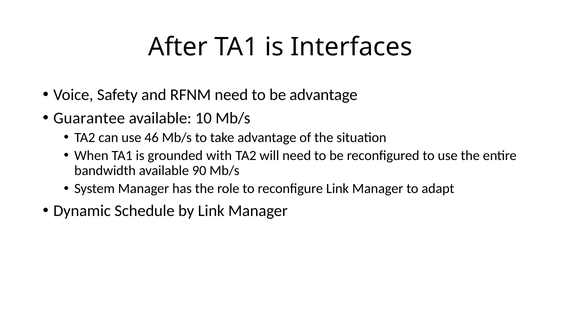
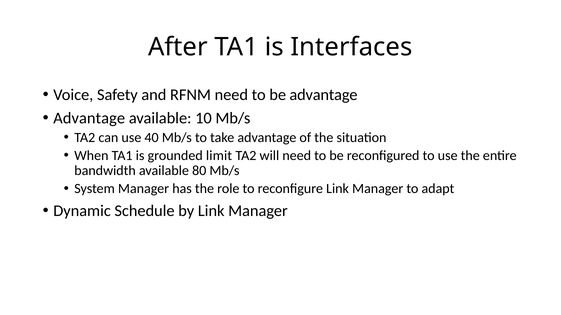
Guarantee at (89, 118): Guarantee -> Advantage
46: 46 -> 40
with: with -> limit
90: 90 -> 80
